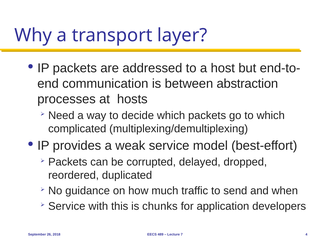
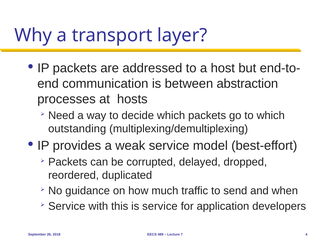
complicated: complicated -> outstanding
is chunks: chunks -> service
